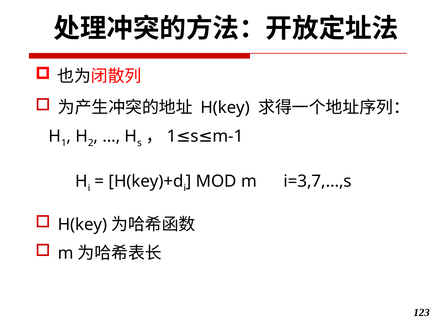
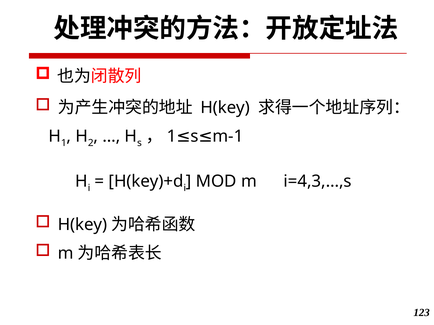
i=3,7,…,s: i=3,7,…,s -> i=4,3,…,s
